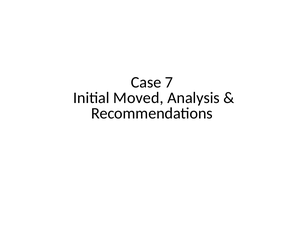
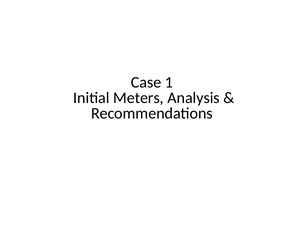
7: 7 -> 1
Moved: Moved -> Meters
